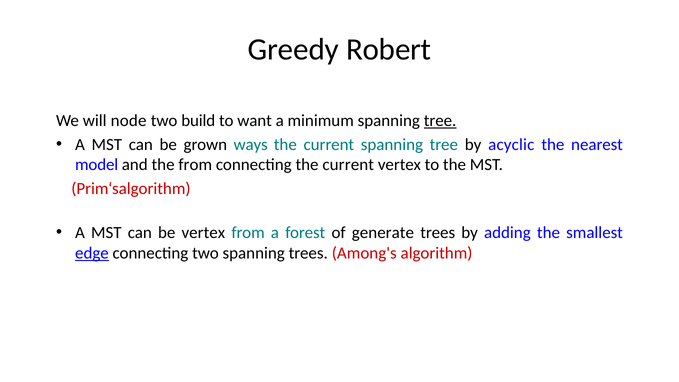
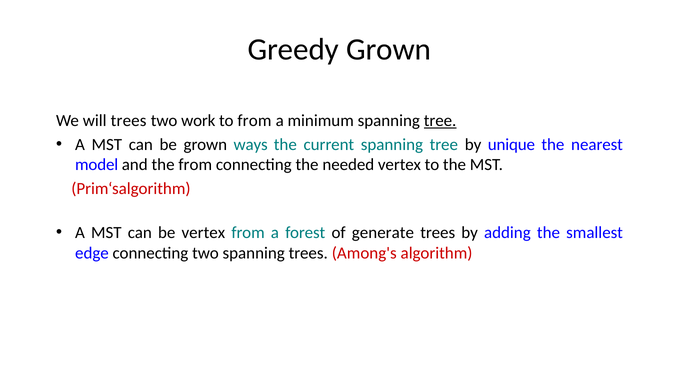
Greedy Robert: Robert -> Grown
will node: node -> trees
build: build -> work
to want: want -> from
acyclic: acyclic -> unique
connecting the current: current -> needed
edge underline: present -> none
